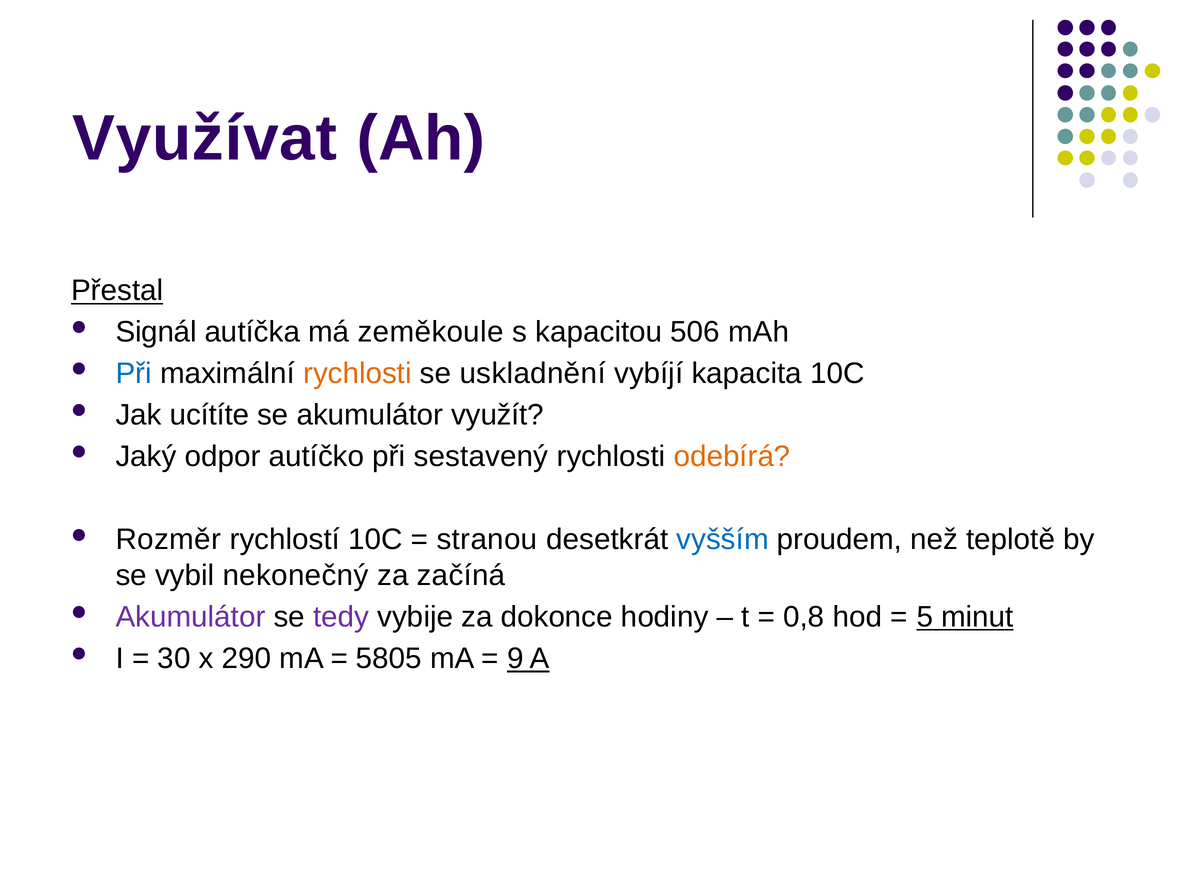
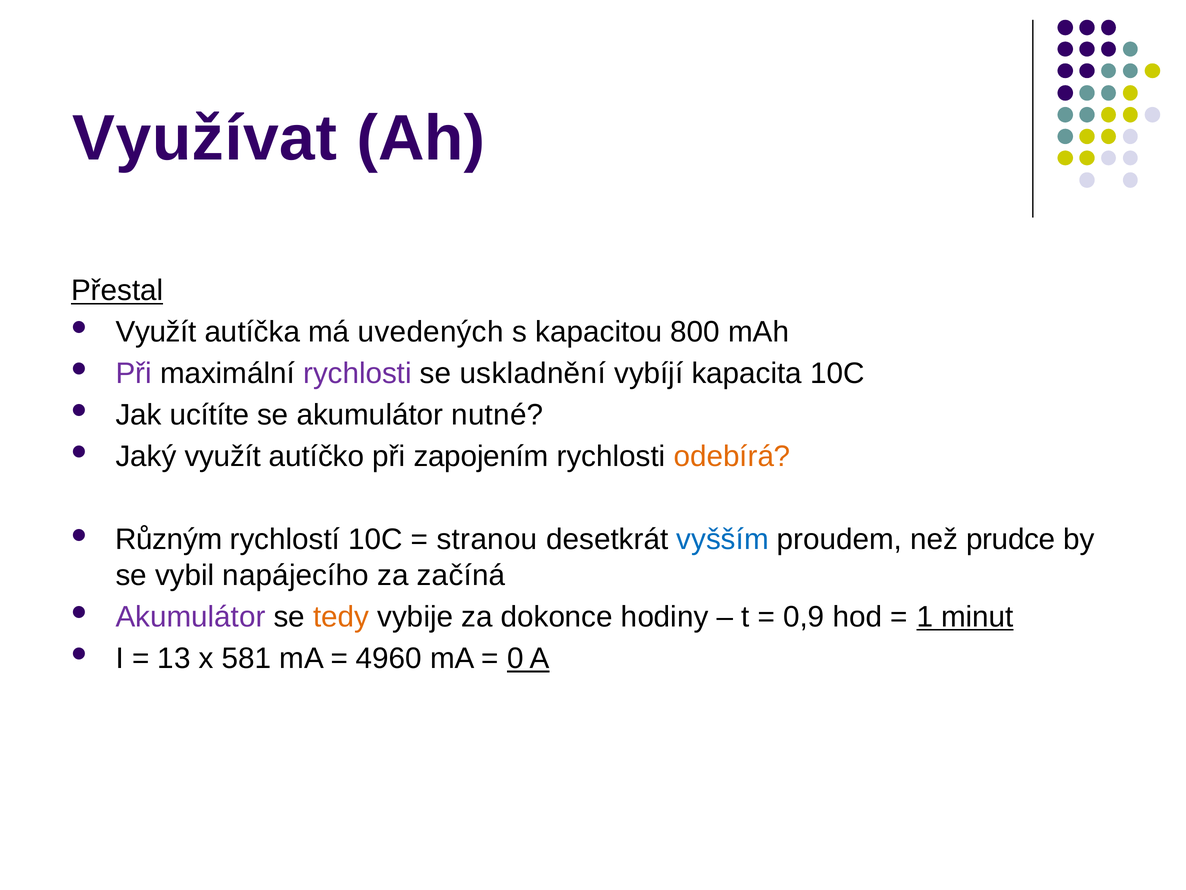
Signál at (156, 332): Signál -> Využít
zeměkoule: zeměkoule -> uvedených
506: 506 -> 800
Při at (134, 373) colour: blue -> purple
rychlosti at (357, 373) colour: orange -> purple
využít: využít -> nutné
Jaký odpor: odpor -> využít
sestavený: sestavený -> zapojením
Rozměr: Rozměr -> Různým
teplotě: teplotě -> prudce
nekonečný: nekonečný -> napájecího
tedy colour: purple -> orange
0,8: 0,8 -> 0,9
5: 5 -> 1
30: 30 -> 13
290: 290 -> 581
5805: 5805 -> 4960
9: 9 -> 0
